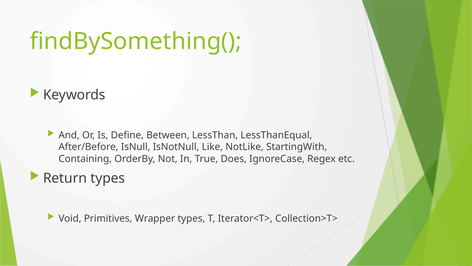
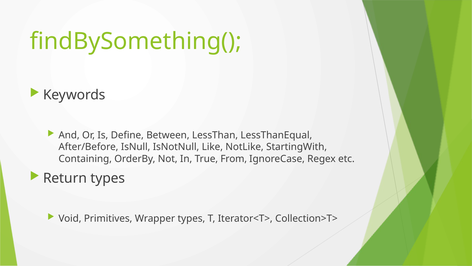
Does: Does -> From
